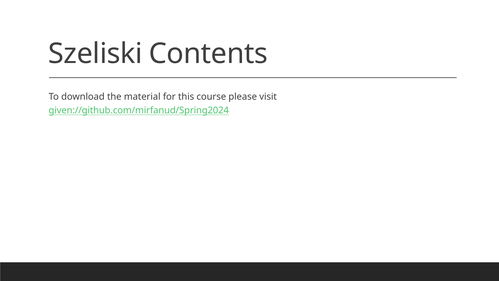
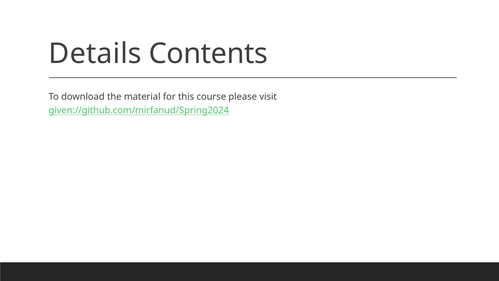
Szeliski: Szeliski -> Details
